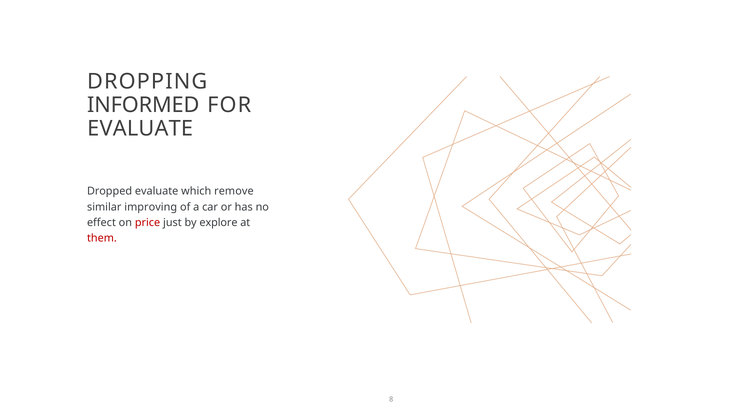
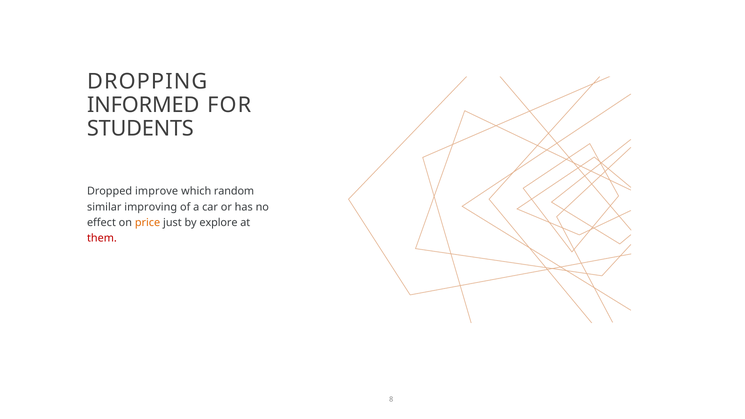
EVALUATE at (140, 129): EVALUATE -> STUDENTS
Dropped evaluate: evaluate -> improve
remove: remove -> random
price colour: red -> orange
